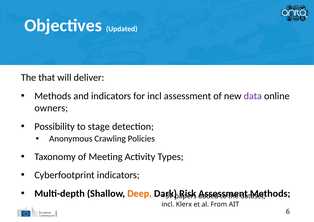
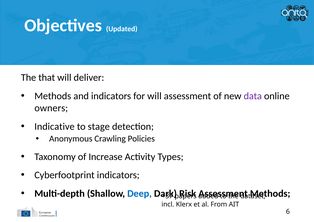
for incl: incl -> will
Possibility: Possibility -> Indicative
Meeting: Meeting -> Increase
Deep colour: orange -> blue
